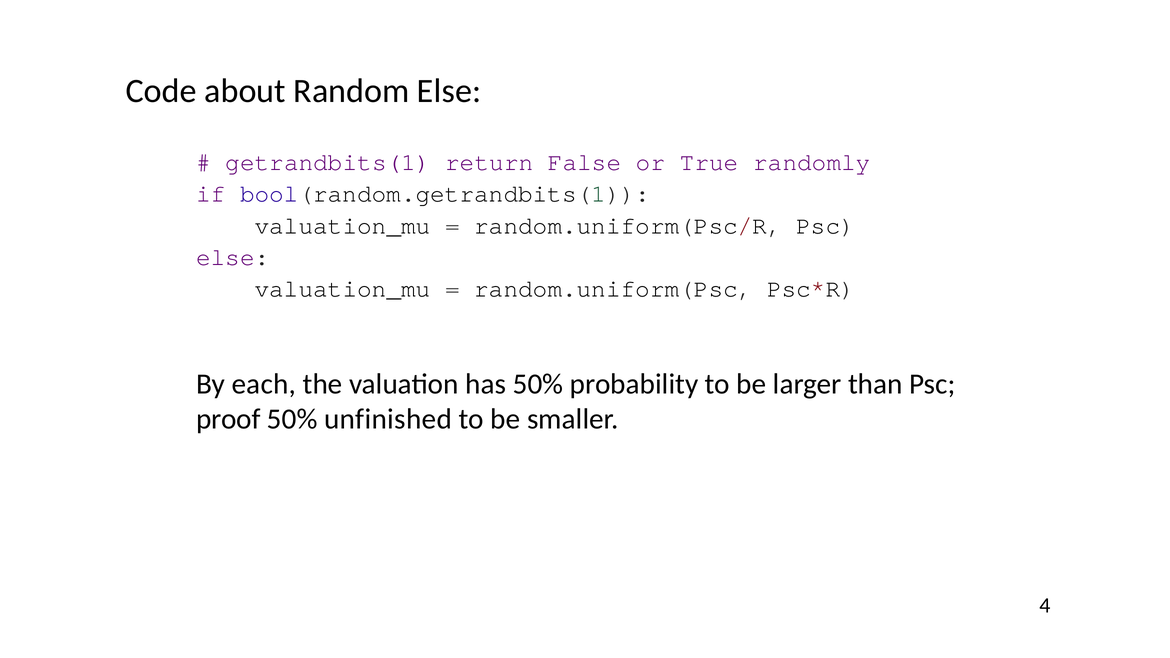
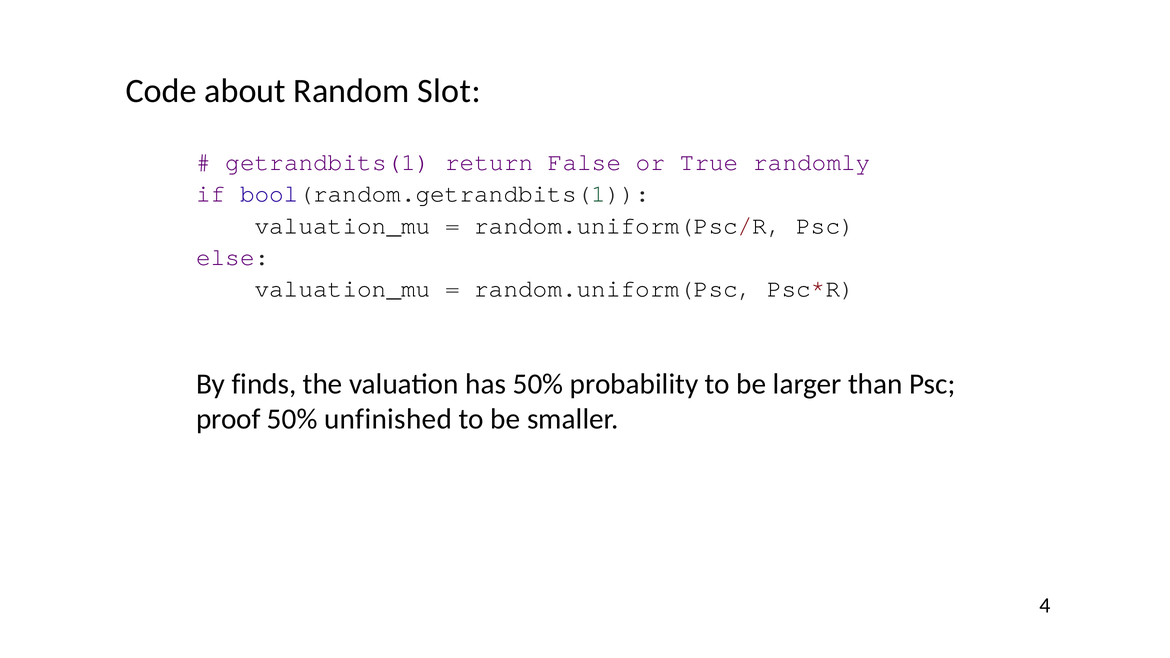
Random Else: Else -> Slot
each: each -> finds
